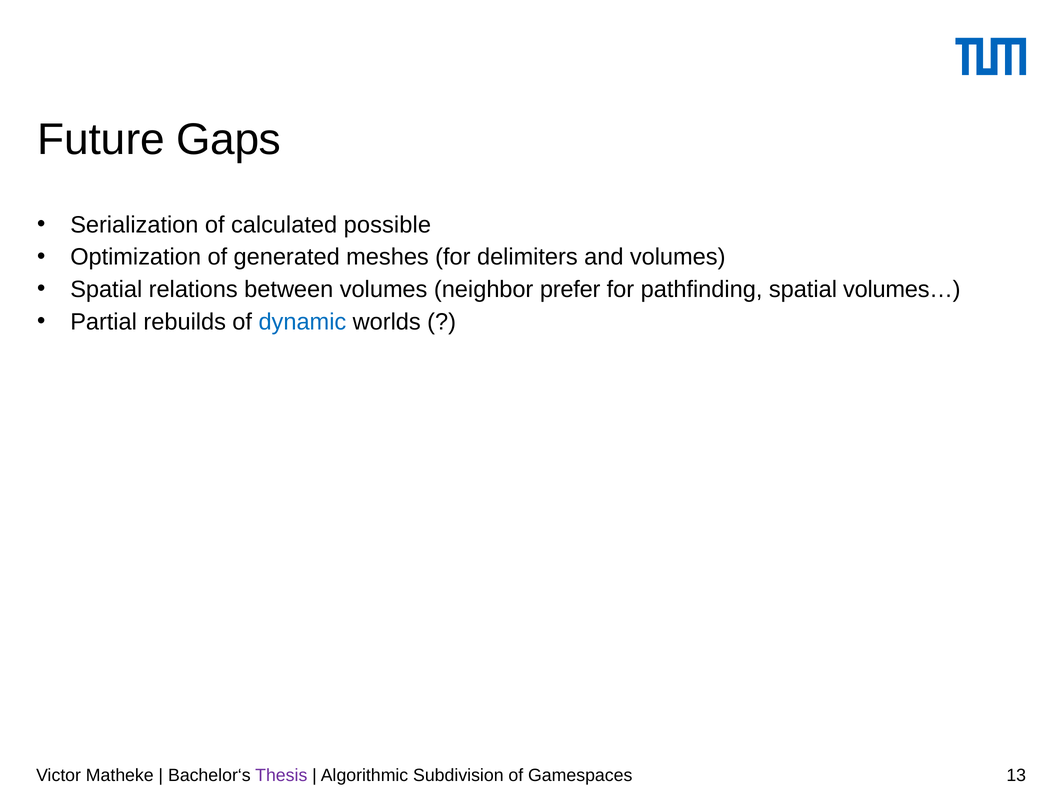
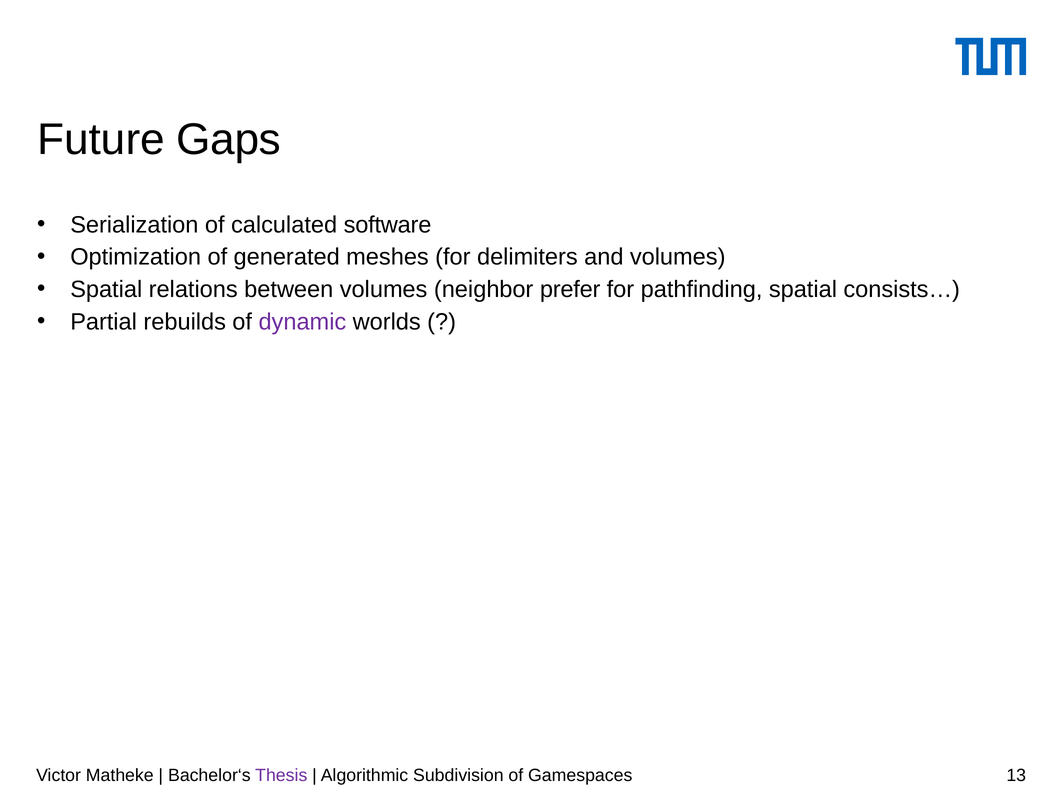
possible: possible -> software
volumes…: volumes… -> consists…
dynamic colour: blue -> purple
